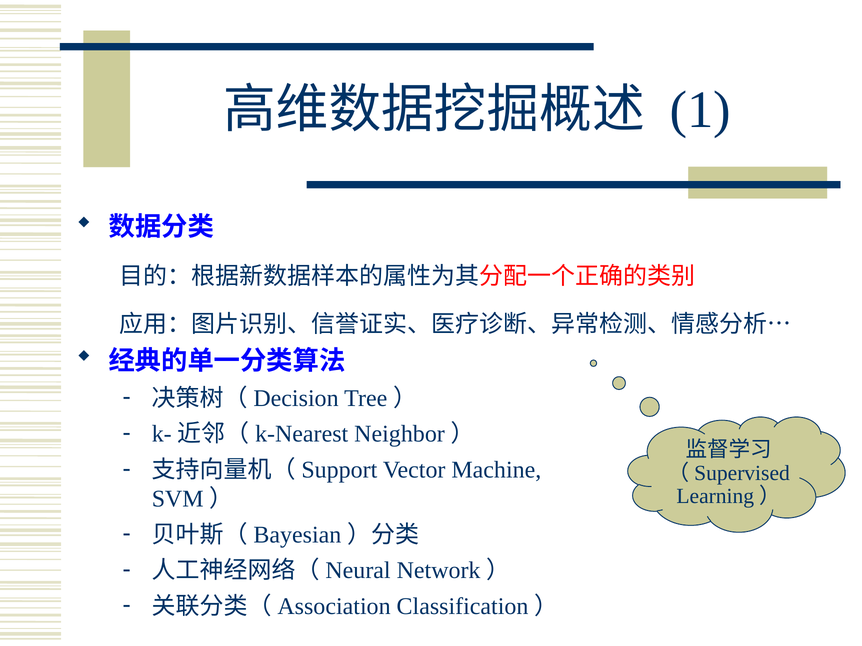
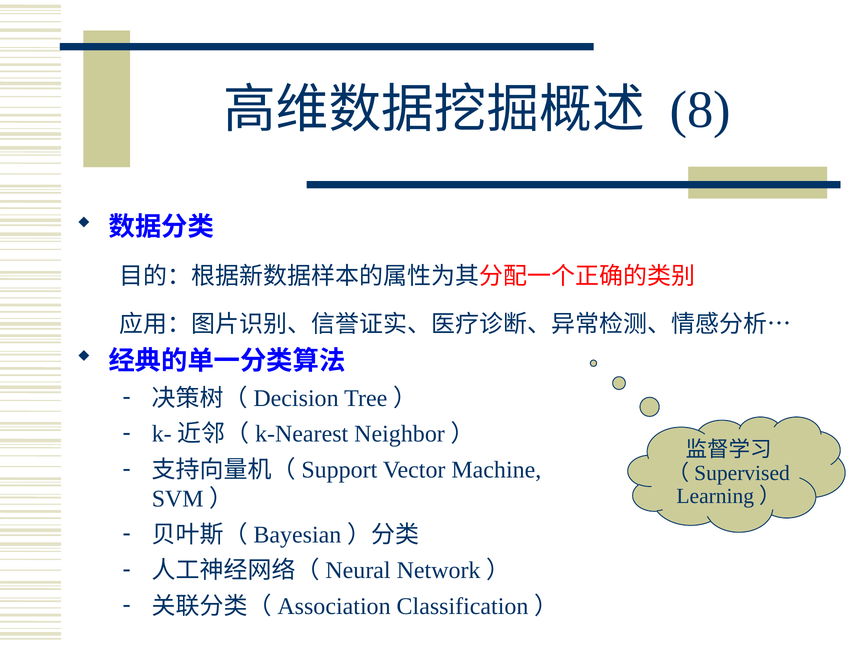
1: 1 -> 8
